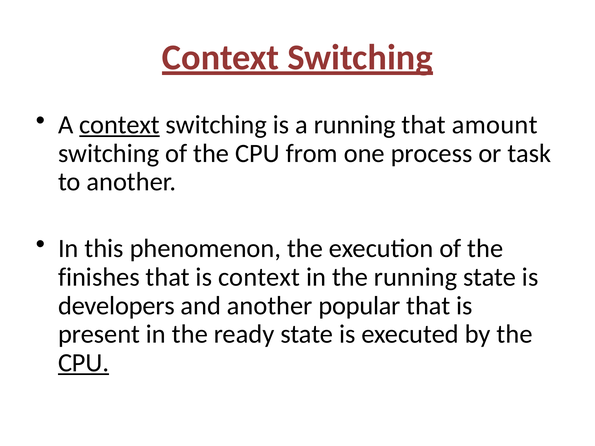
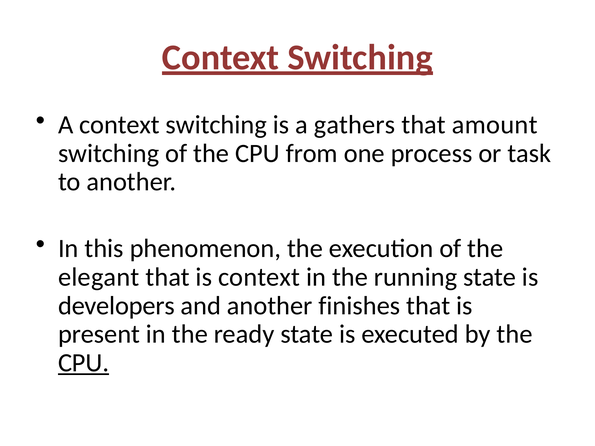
context at (119, 125) underline: present -> none
a running: running -> gathers
finishes: finishes -> elegant
popular: popular -> finishes
